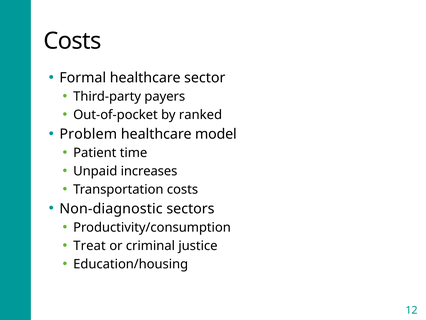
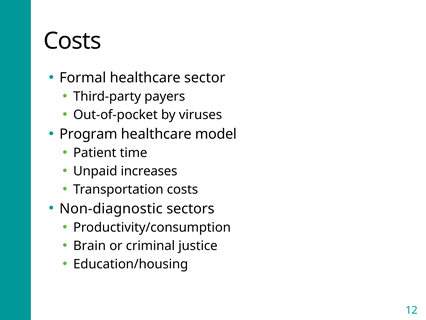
ranked: ranked -> viruses
Problem: Problem -> Program
Treat: Treat -> Brain
